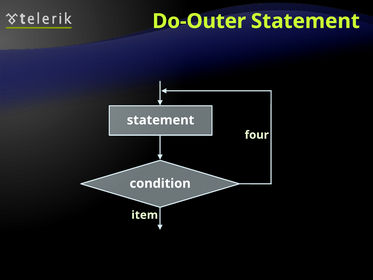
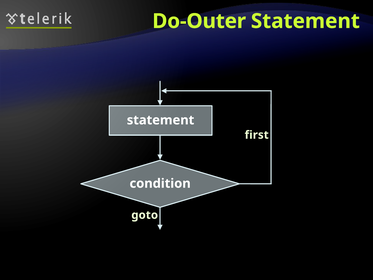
four: four -> first
item: item -> goto
